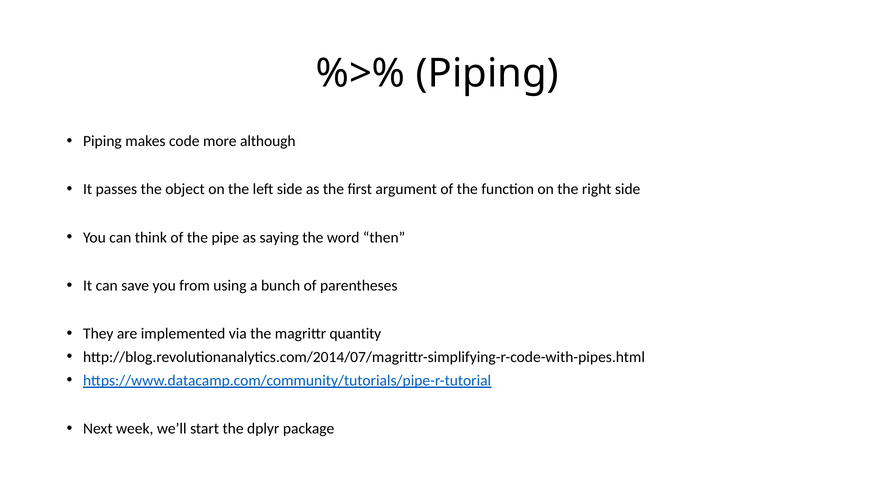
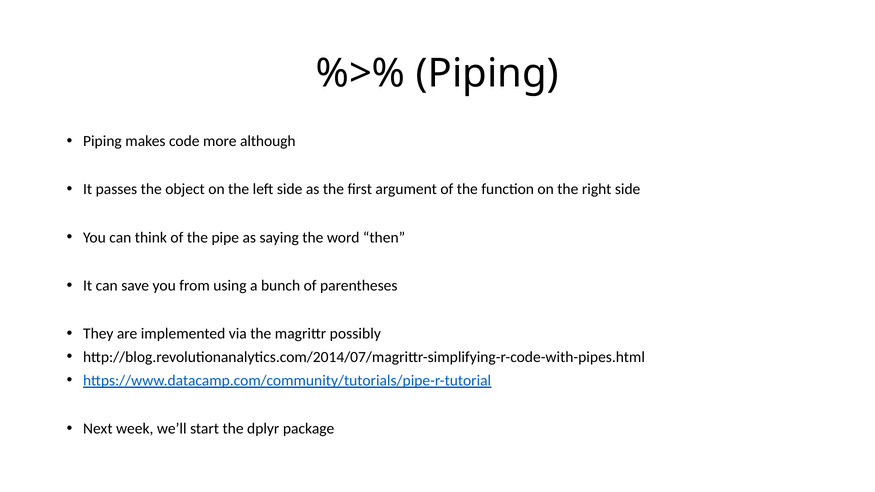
quantity: quantity -> possibly
